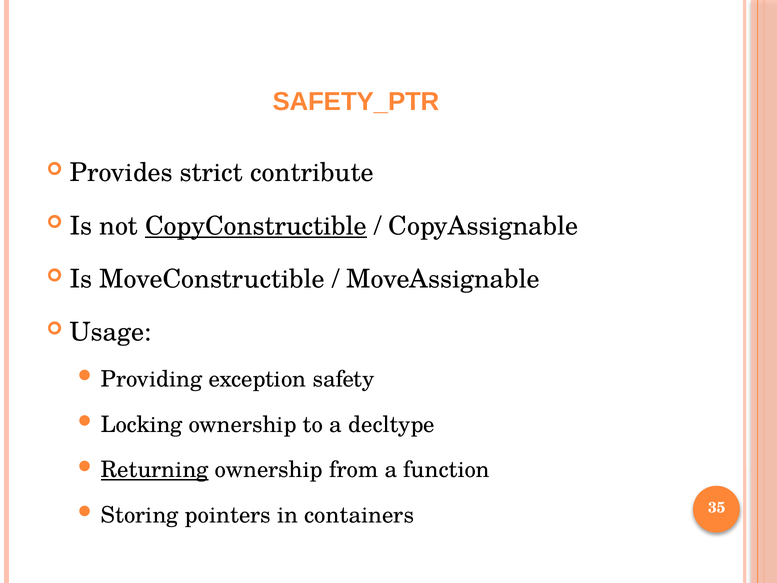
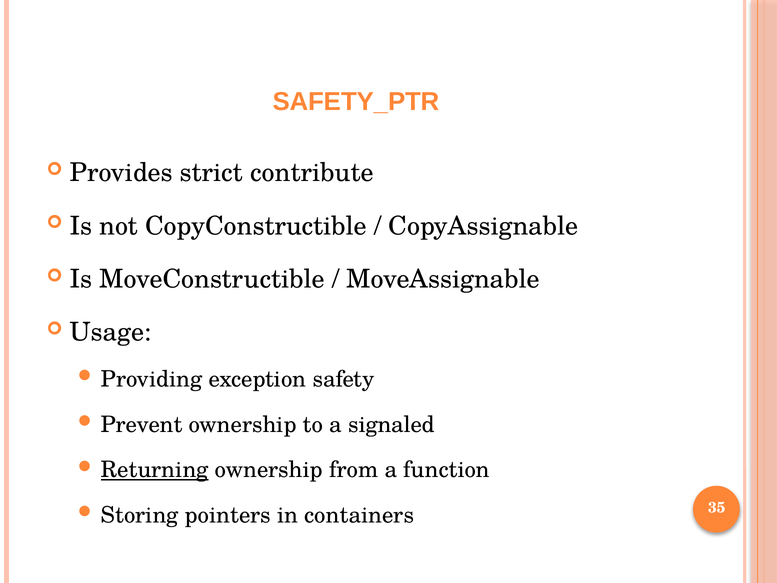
CopyConstructible underline: present -> none
Locking: Locking -> Prevent
decltype: decltype -> signaled
